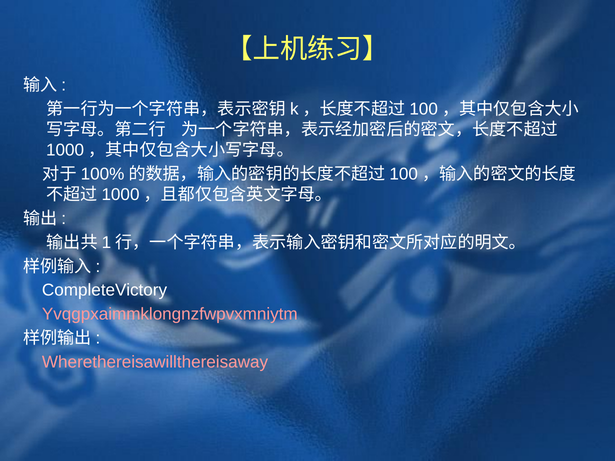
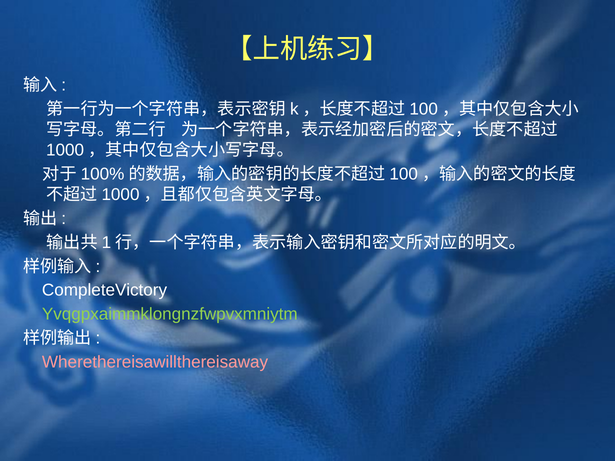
Yvqgpxaimmklongnzfwpvxmniytm colour: pink -> light green
